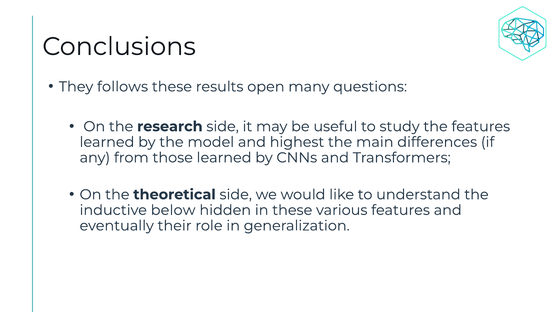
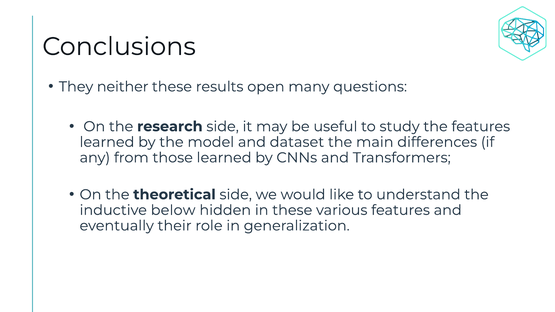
follows: follows -> neither
highest: highest -> dataset
